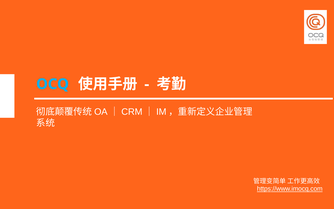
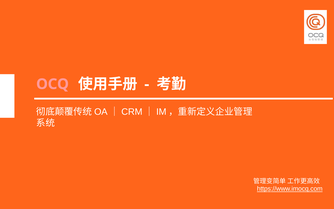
OCQ colour: light blue -> pink
